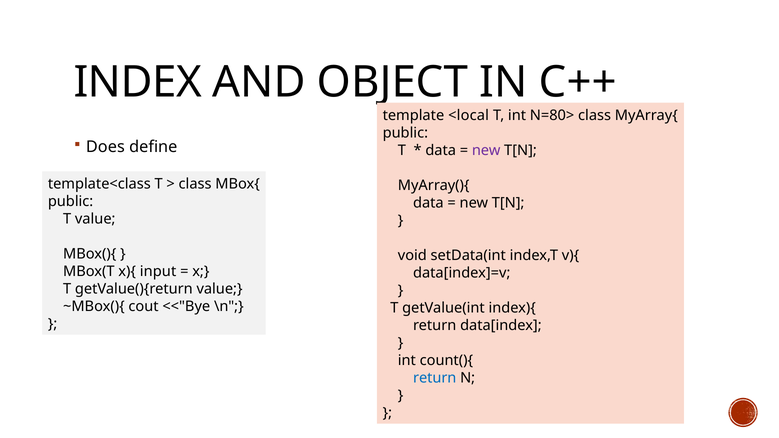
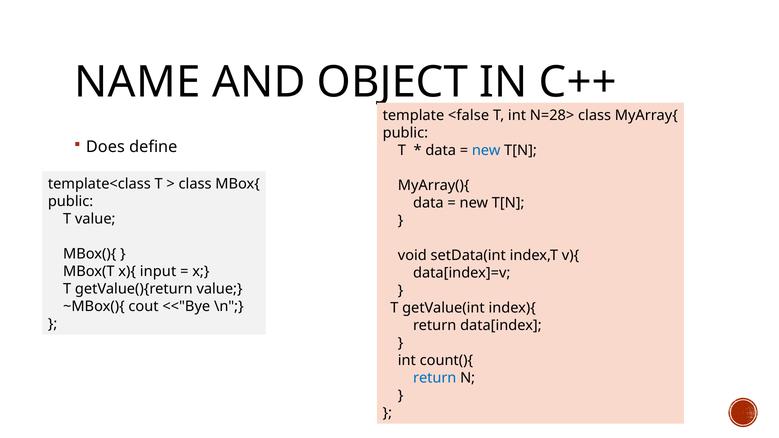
INDEX: INDEX -> NAME
<local: <local -> <false
N=80>: N=80> -> N=28>
new at (486, 150) colour: purple -> blue
